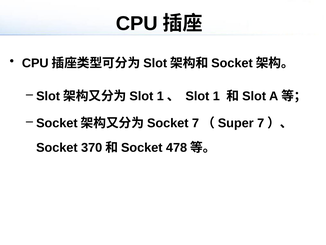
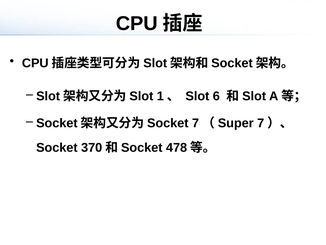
1 at (216, 96): 1 -> 6
